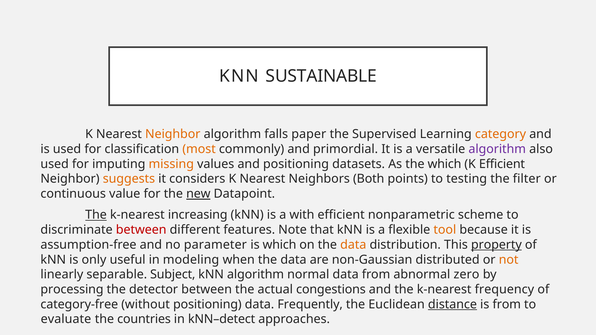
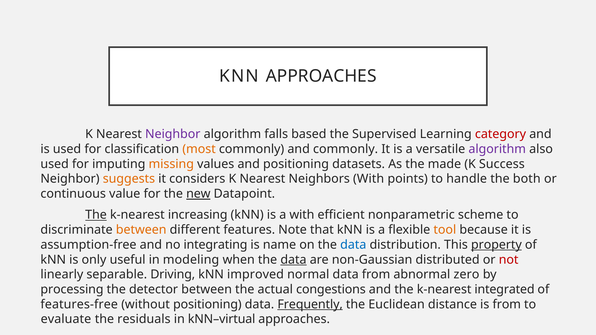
KNN SUSTAINABLE: SUSTAINABLE -> APPROACHES
Neighbor at (173, 134) colour: orange -> purple
paper: paper -> based
category colour: orange -> red
and primordial: primordial -> commonly
the which: which -> made
K Efficient: Efficient -> Success
Neighbors Both: Both -> With
testing: testing -> handle
filter: filter -> both
between at (141, 230) colour: red -> orange
parameter: parameter -> integrating
is which: which -> name
data at (353, 245) colour: orange -> blue
data at (293, 260) underline: none -> present
not colour: orange -> red
Subject: Subject -> Driving
kNN algorithm: algorithm -> improved
frequency: frequency -> integrated
category-free: category-free -> features-free
Frequently underline: none -> present
distance underline: present -> none
countries: countries -> residuals
kNN–detect: kNN–detect -> kNN–virtual
